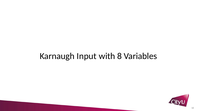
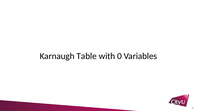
Input: Input -> Table
8: 8 -> 0
